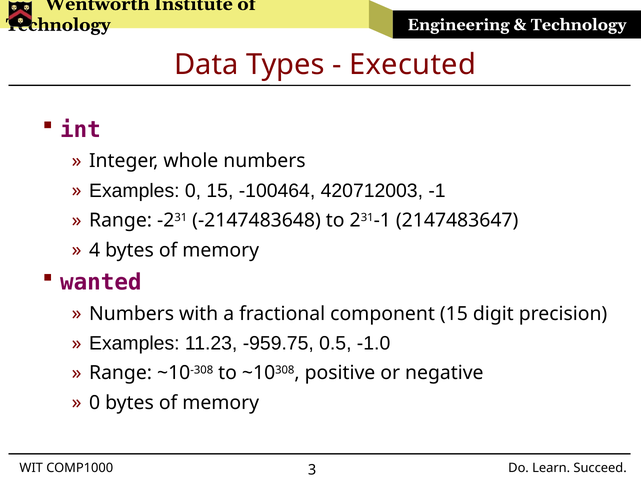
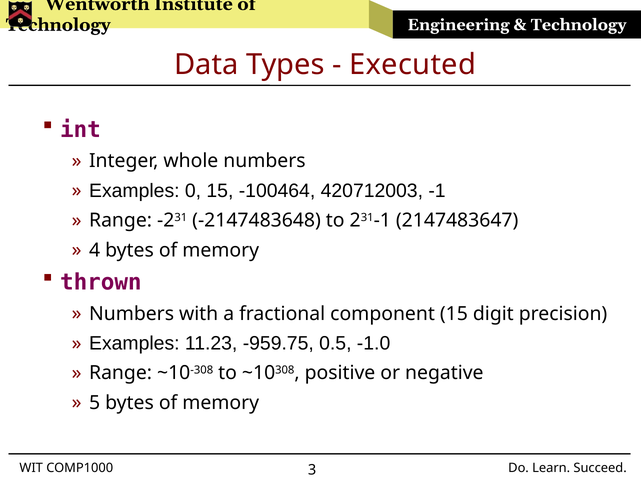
wanted: wanted -> thrown
0 at (95, 403): 0 -> 5
